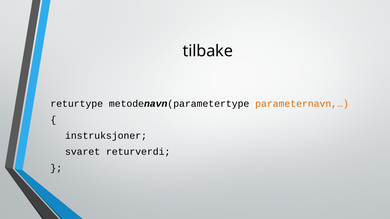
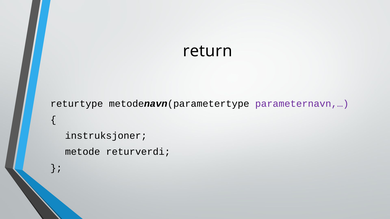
tilbake: tilbake -> return
parameternavn,… colour: orange -> purple
svaret: svaret -> metode
